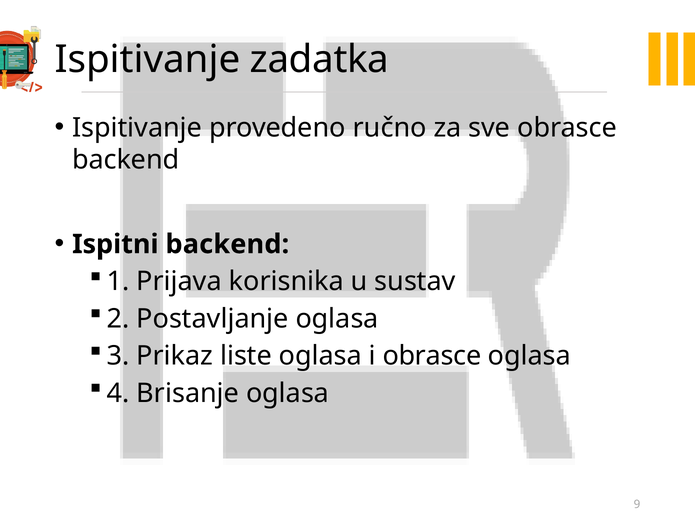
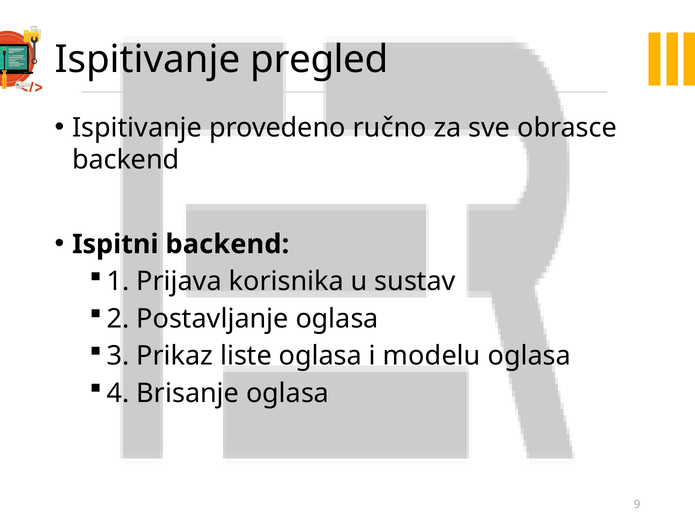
zadatka: zadatka -> pregled
i obrasce: obrasce -> modelu
